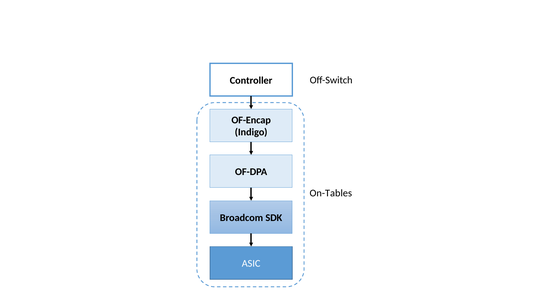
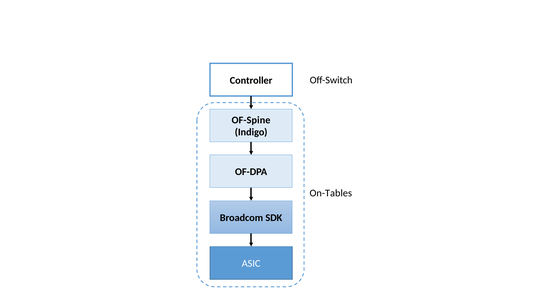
OF-Encap: OF-Encap -> OF-Spine
